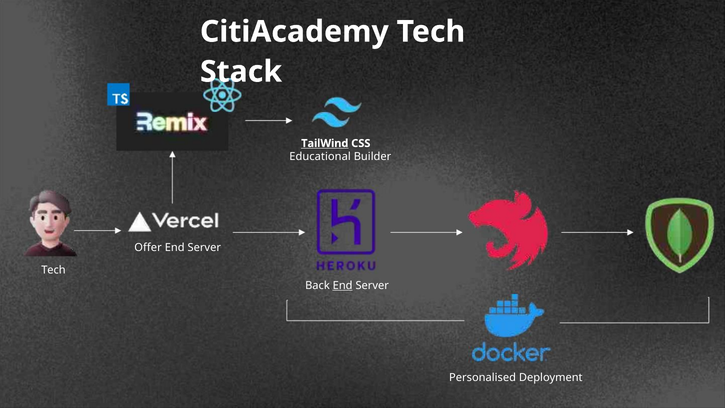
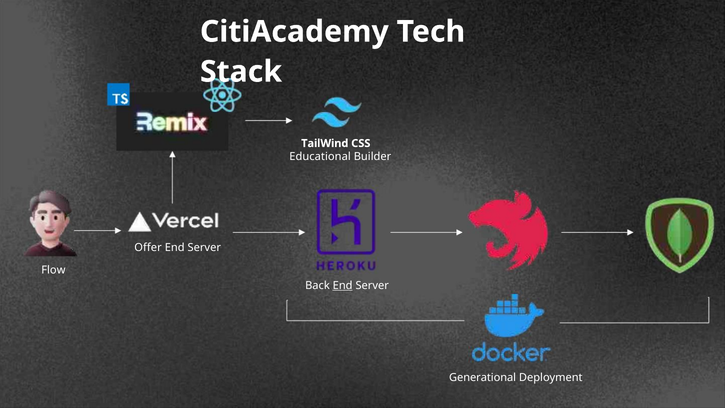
TailWind underline: present -> none
Tech at (53, 270): Tech -> Flow
Personalised: Personalised -> Generational
